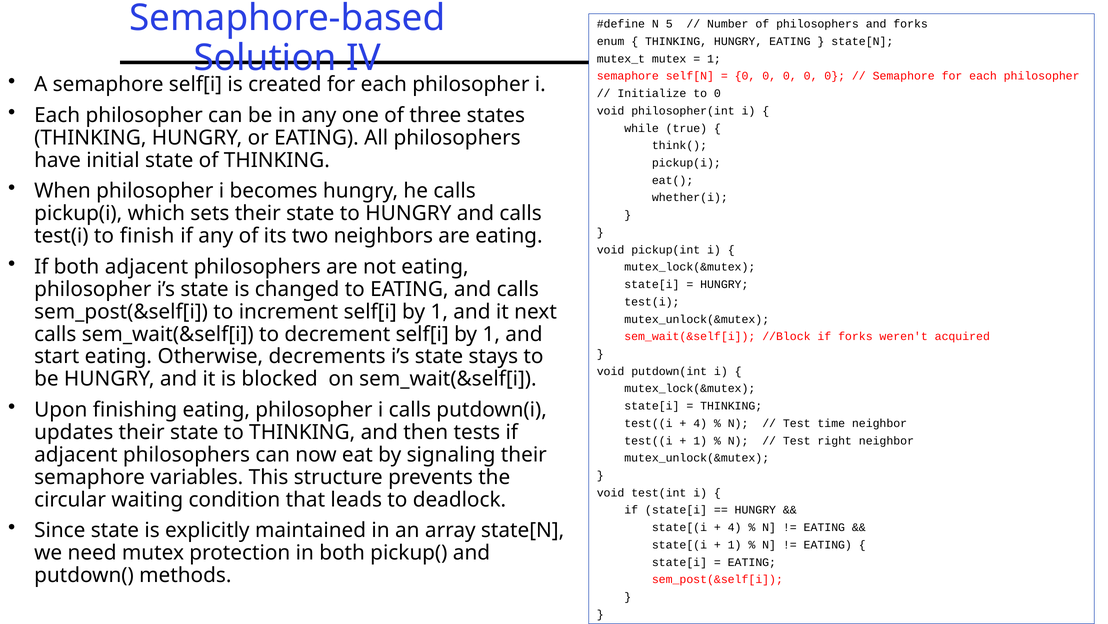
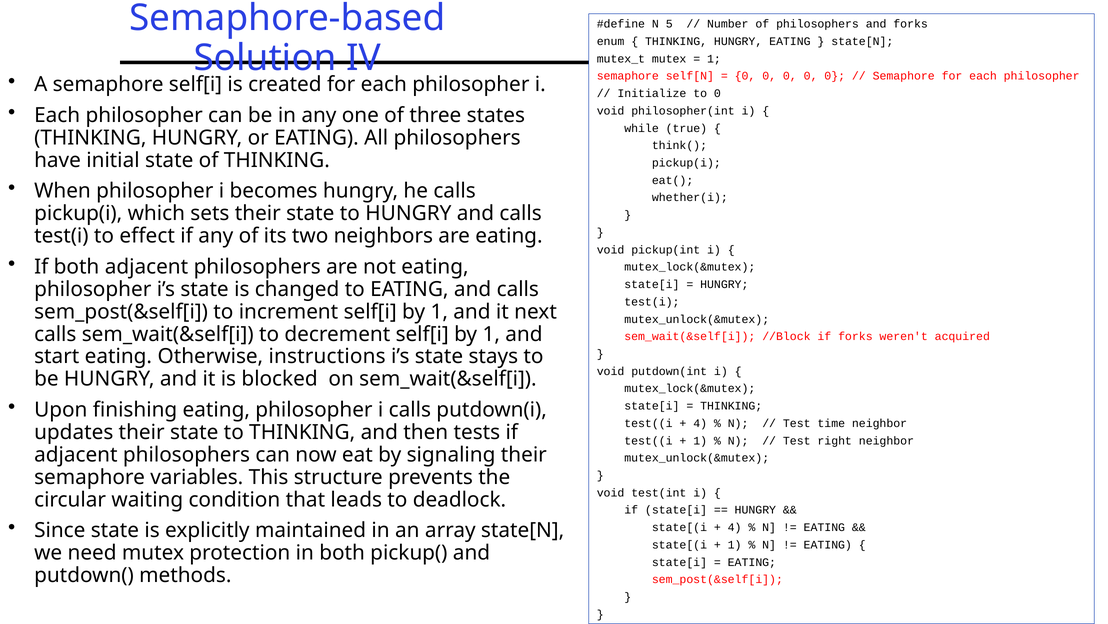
finish: finish -> effect
decrements: decrements -> instructions
